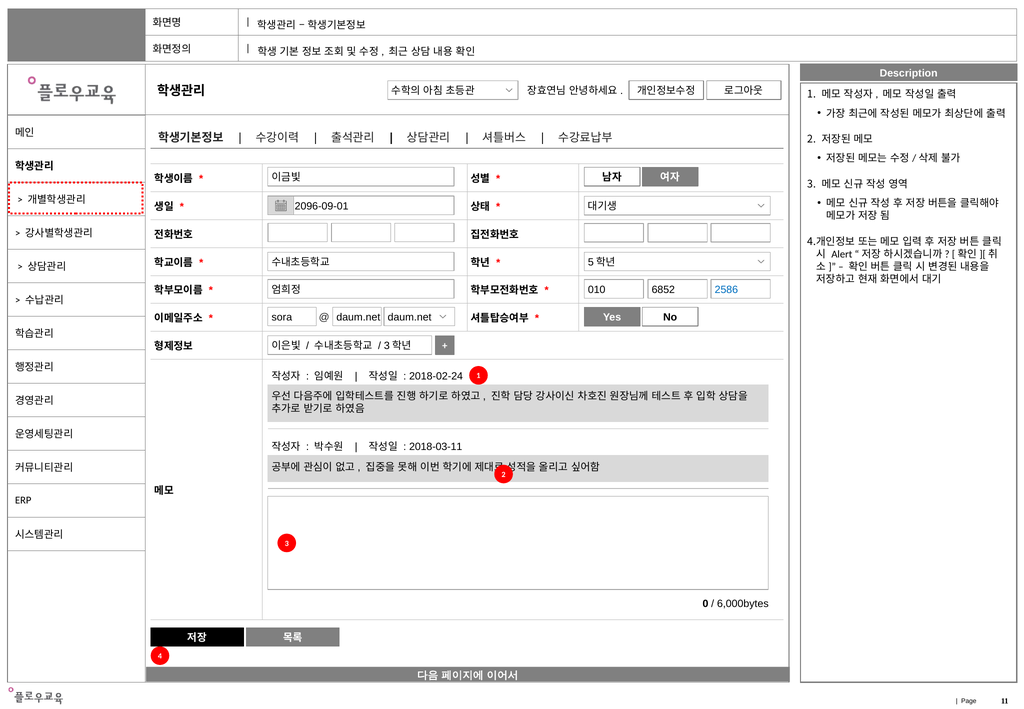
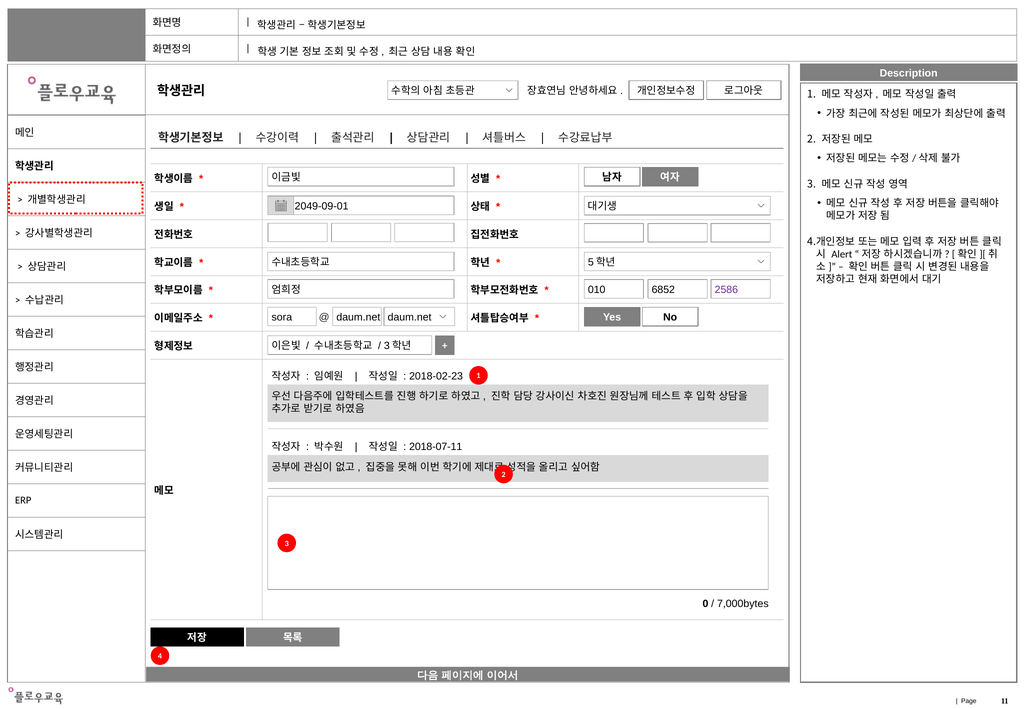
2096-09-01: 2096-09-01 -> 2049-09-01
2586 colour: blue -> purple
2018-02-24: 2018-02-24 -> 2018-02-23
2018-03-11: 2018-03-11 -> 2018-07-11
6,000bytes: 6,000bytes -> 7,000bytes
